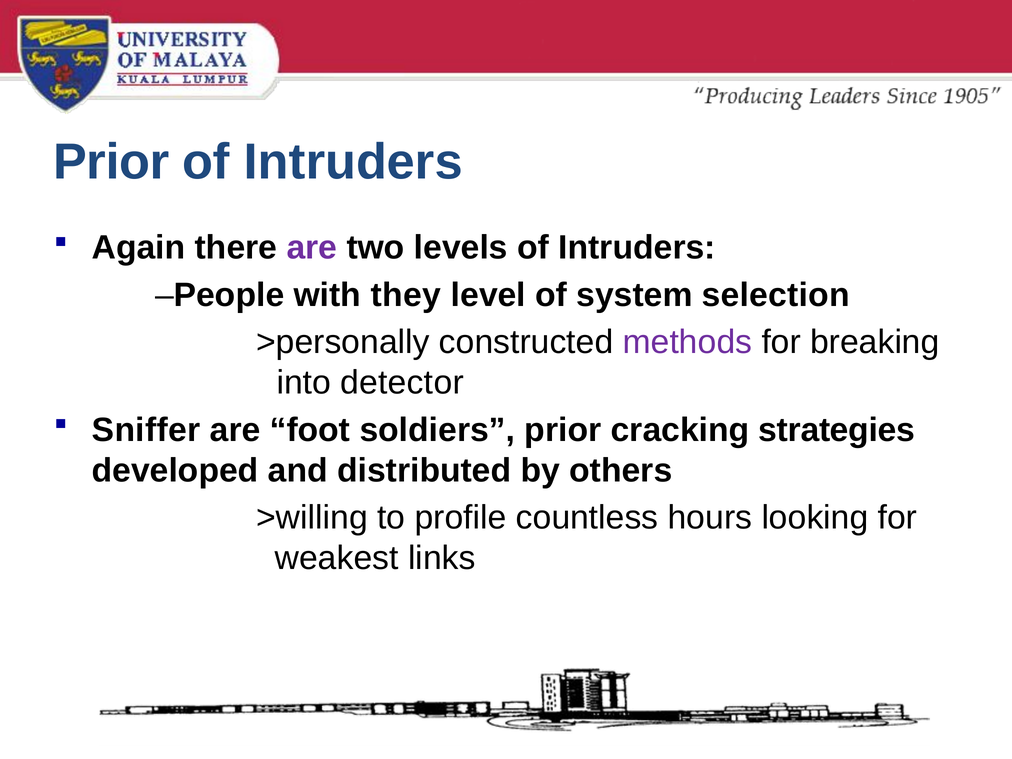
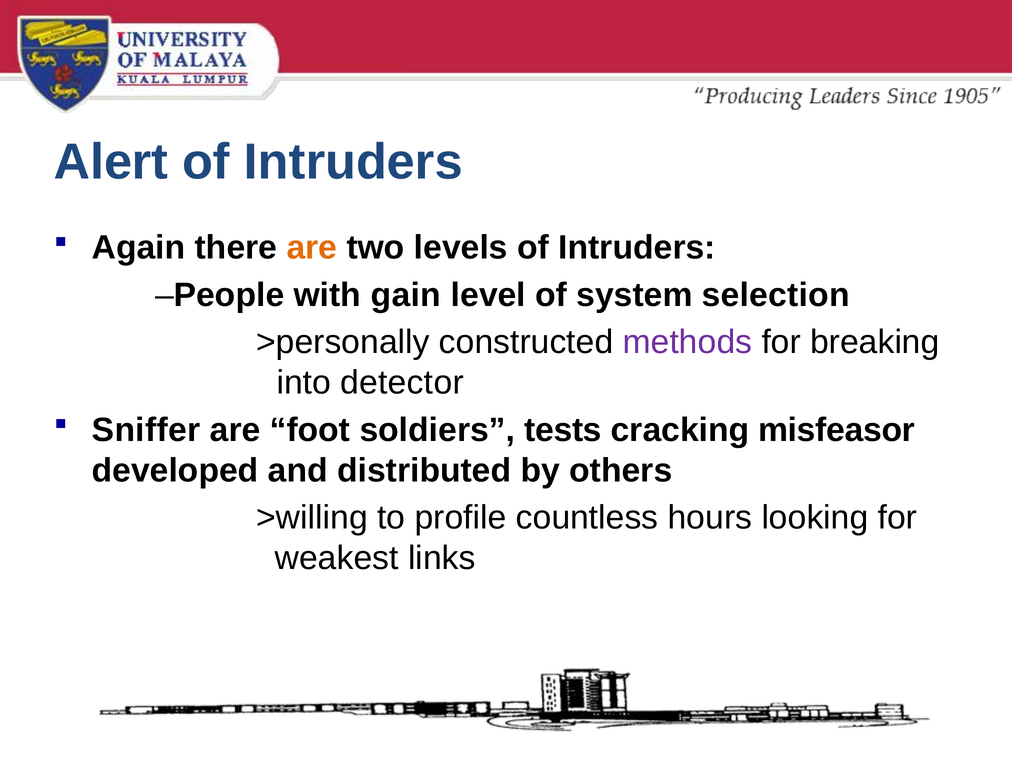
Prior at (111, 162): Prior -> Alert
are at (312, 248) colour: purple -> orange
they: they -> gain
soldiers prior: prior -> tests
strategies: strategies -> misfeasor
